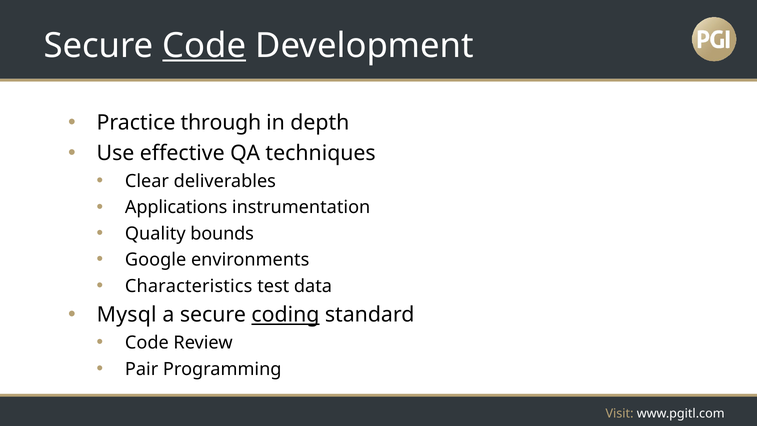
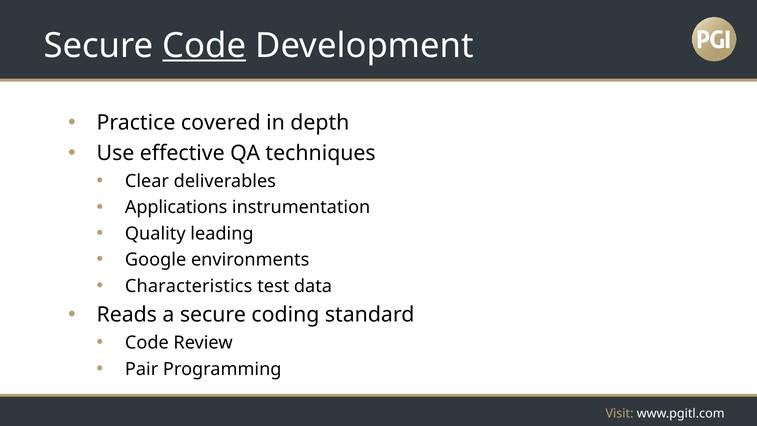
through: through -> covered
bounds: bounds -> leading
Mysql: Mysql -> Reads
coding underline: present -> none
